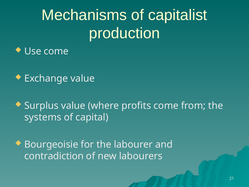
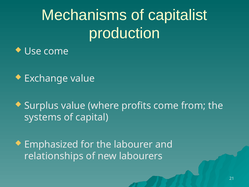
Bourgeoisie: Bourgeoisie -> Emphasized
contradiction: contradiction -> relationships
